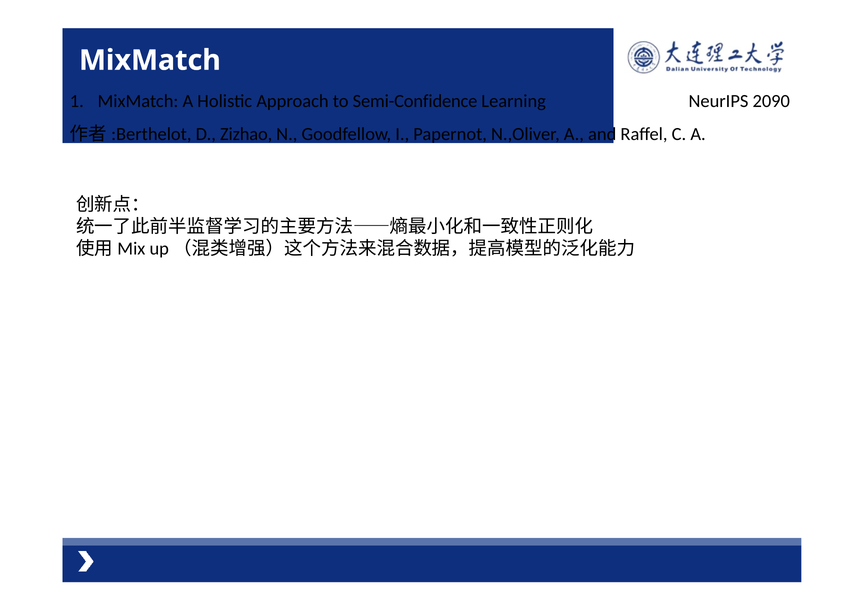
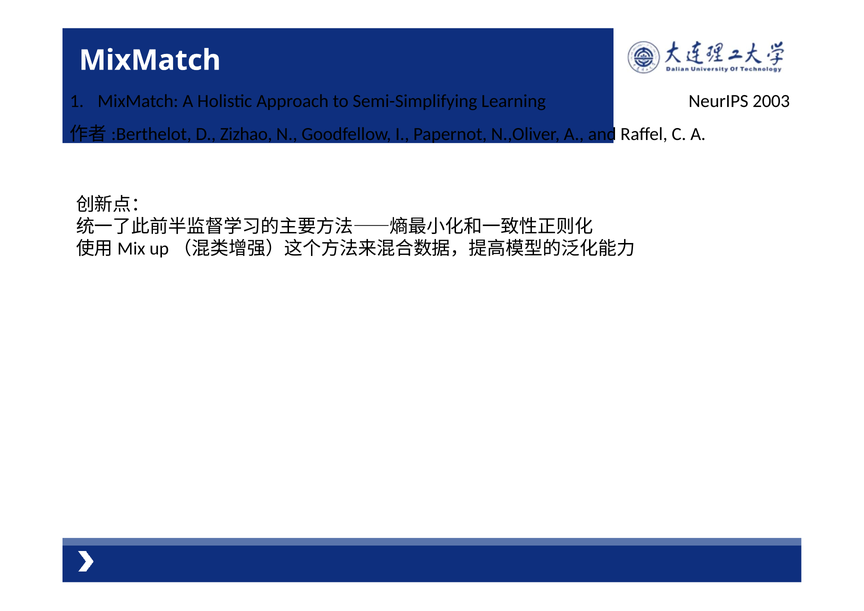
Semi-Confidence: Semi-Confidence -> Semi-Simplifying
2090: 2090 -> 2003
